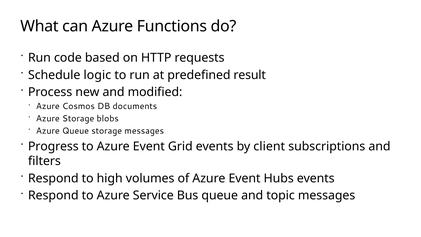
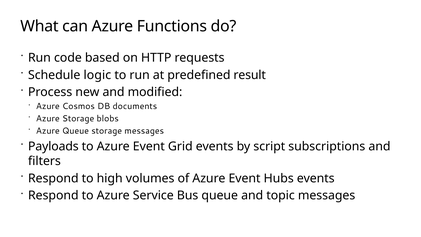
Progress: Progress -> Payloads
client: client -> script
